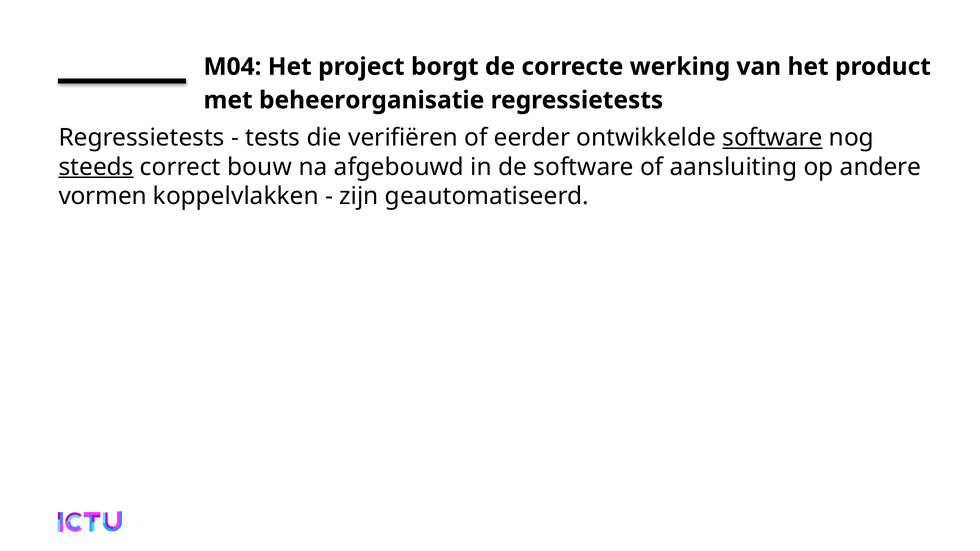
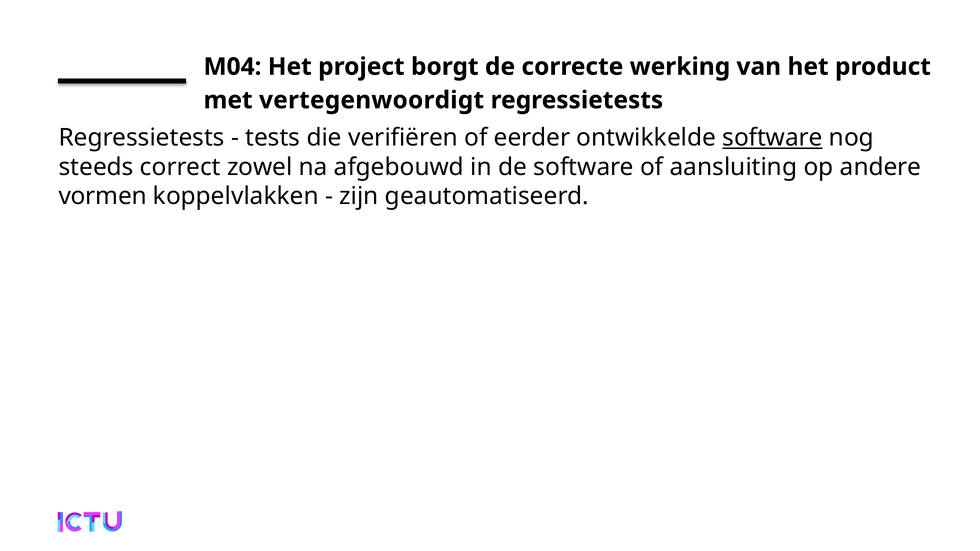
beheerorganisatie: beheerorganisatie -> vertegenwoordigt
steeds underline: present -> none
bouw: bouw -> zowel
